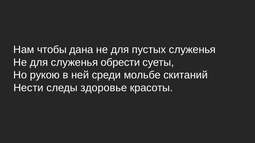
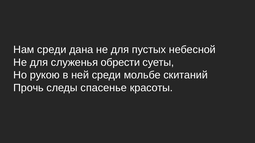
Нам чтобы: чтобы -> среди
пустых служенья: служенья -> небесной
Нести: Нести -> Прочь
здоровье: здоровье -> спасенье
